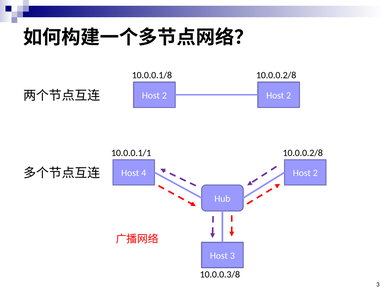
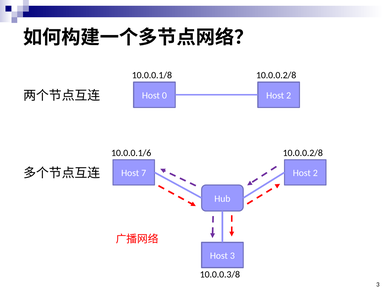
2 at (164, 95): 2 -> 0
10.0.0.1/1: 10.0.0.1/1 -> 10.0.0.1/6
4: 4 -> 7
